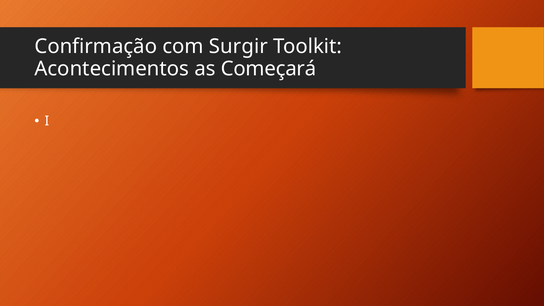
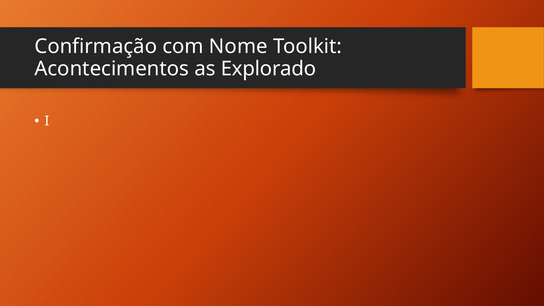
Surgir: Surgir -> Nome
Começará: Começará -> Explorado
